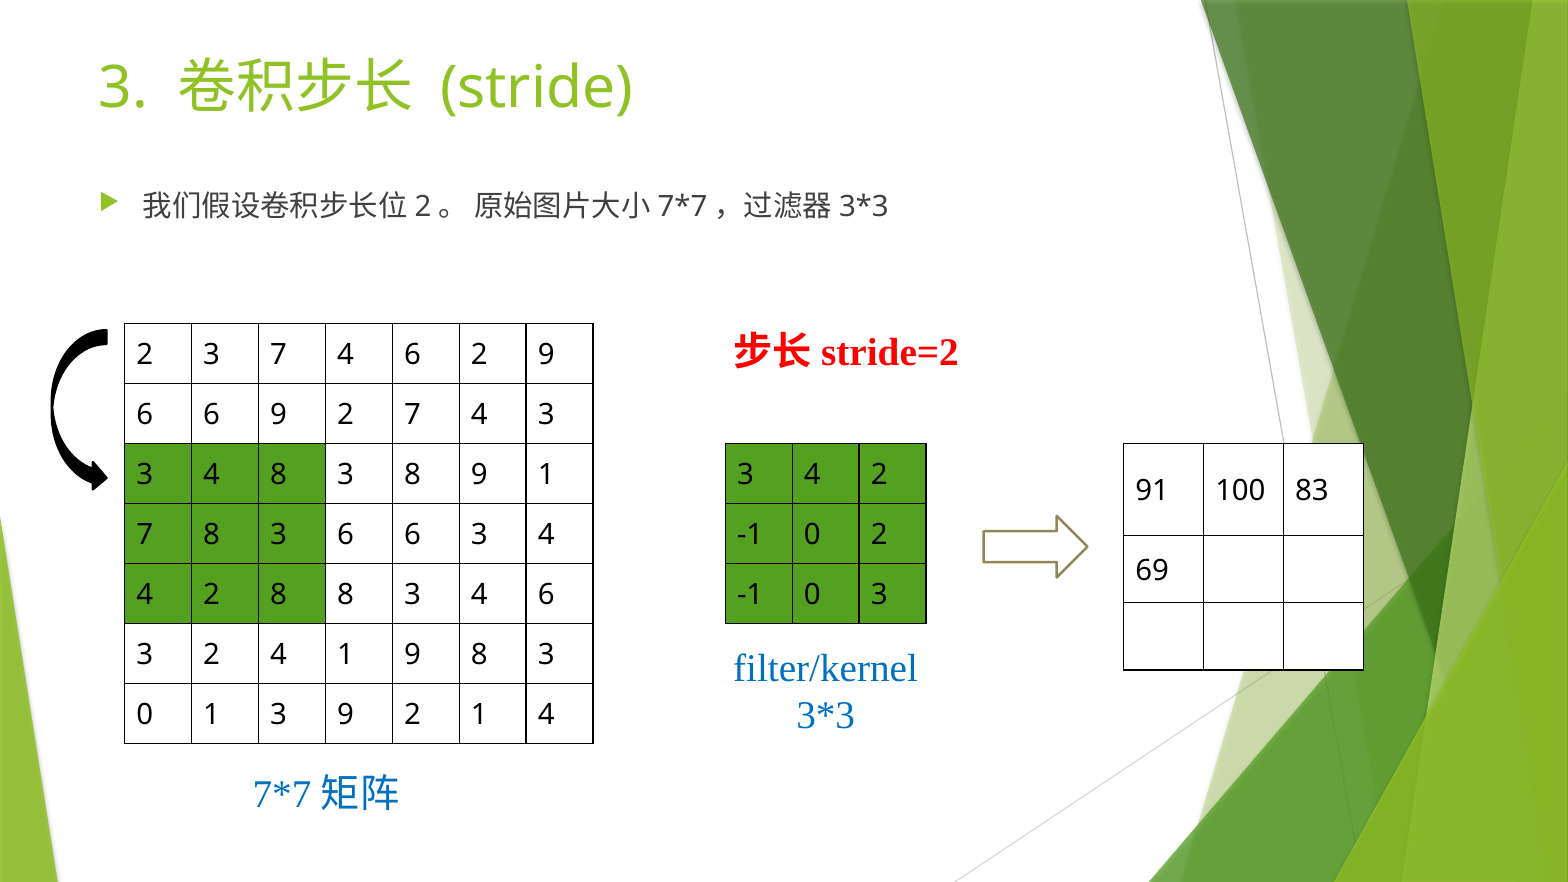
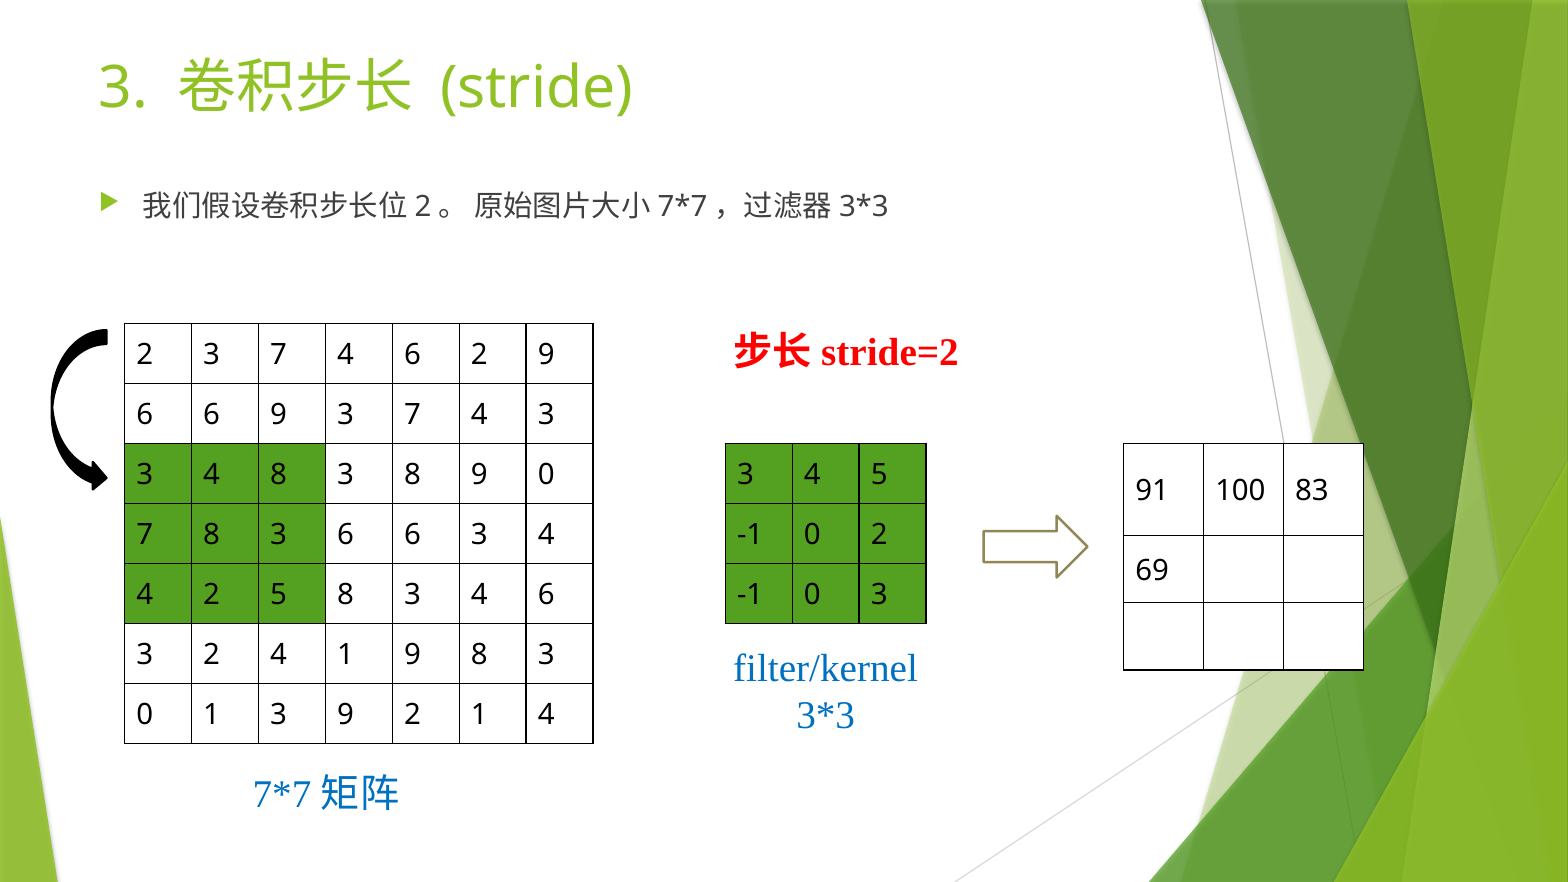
6 9 2: 2 -> 3
9 1: 1 -> 0
3 4 2: 2 -> 5
2 8: 8 -> 5
